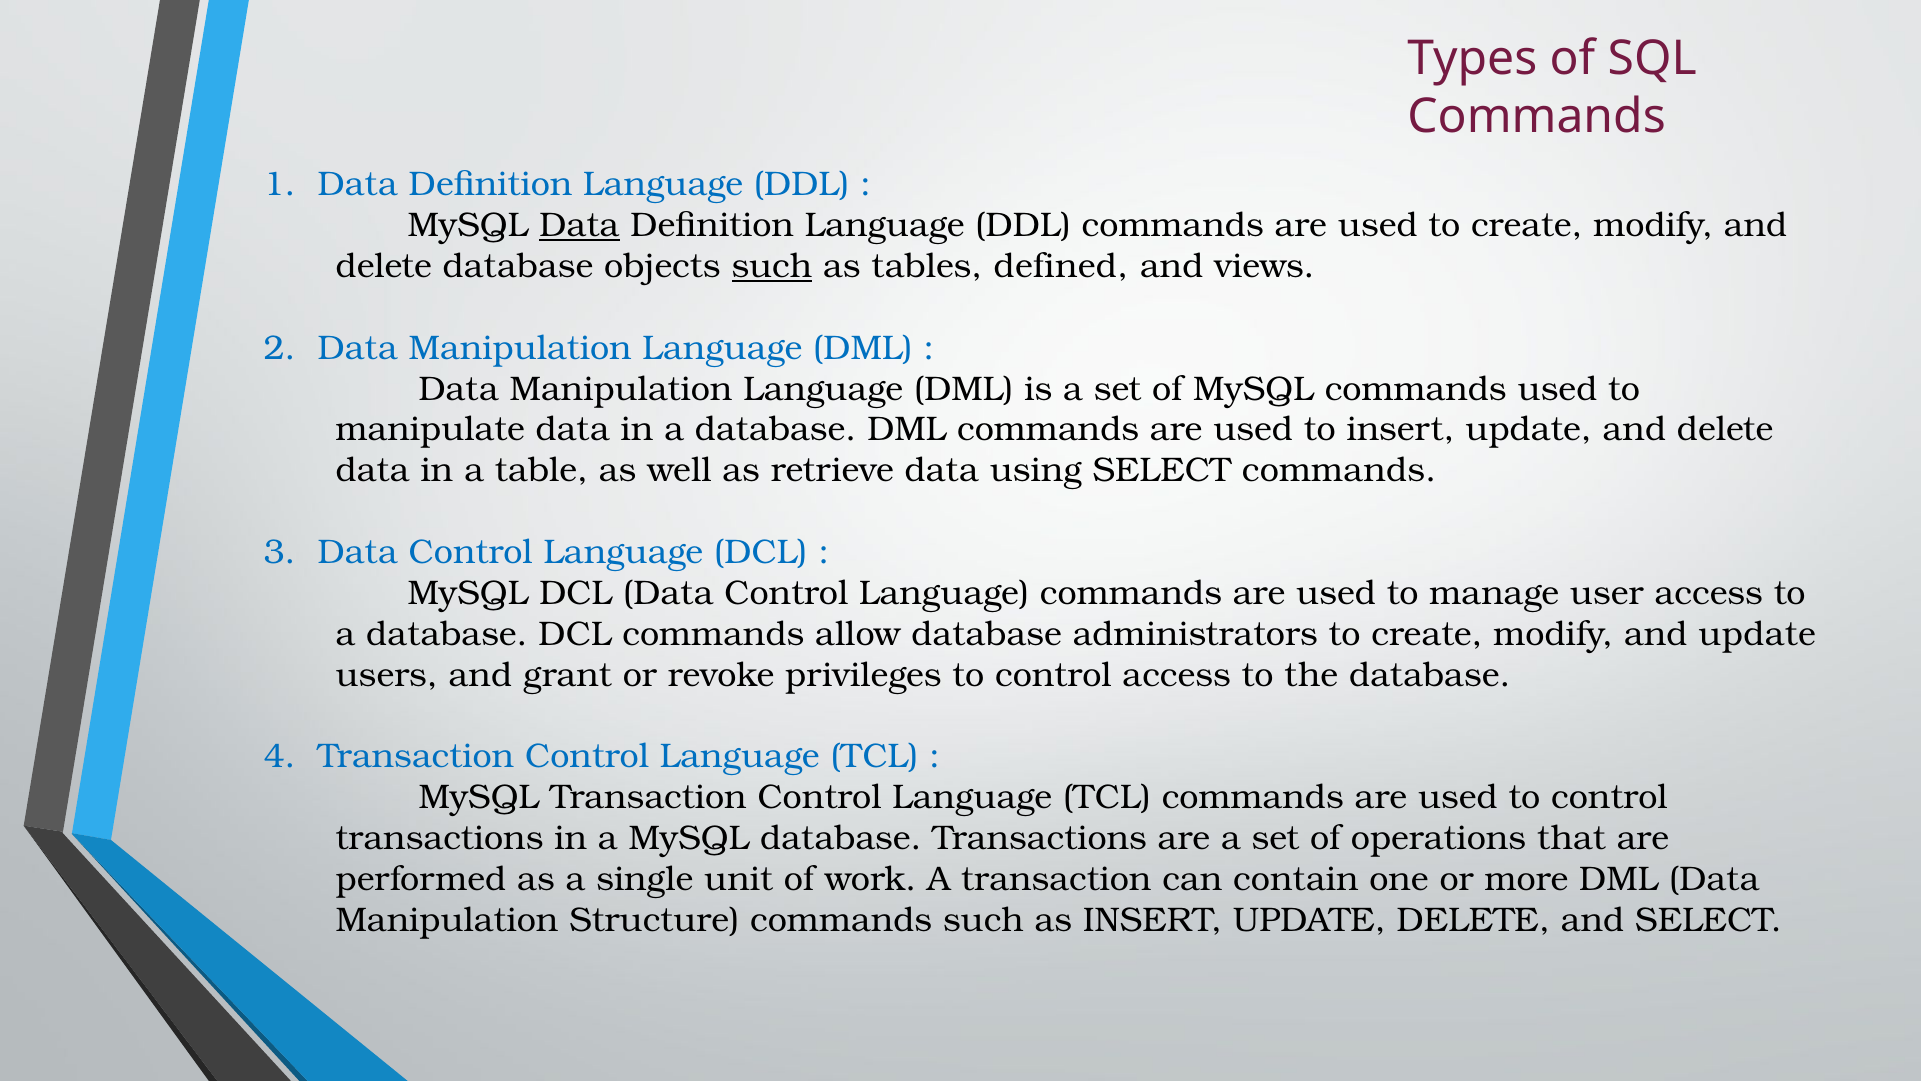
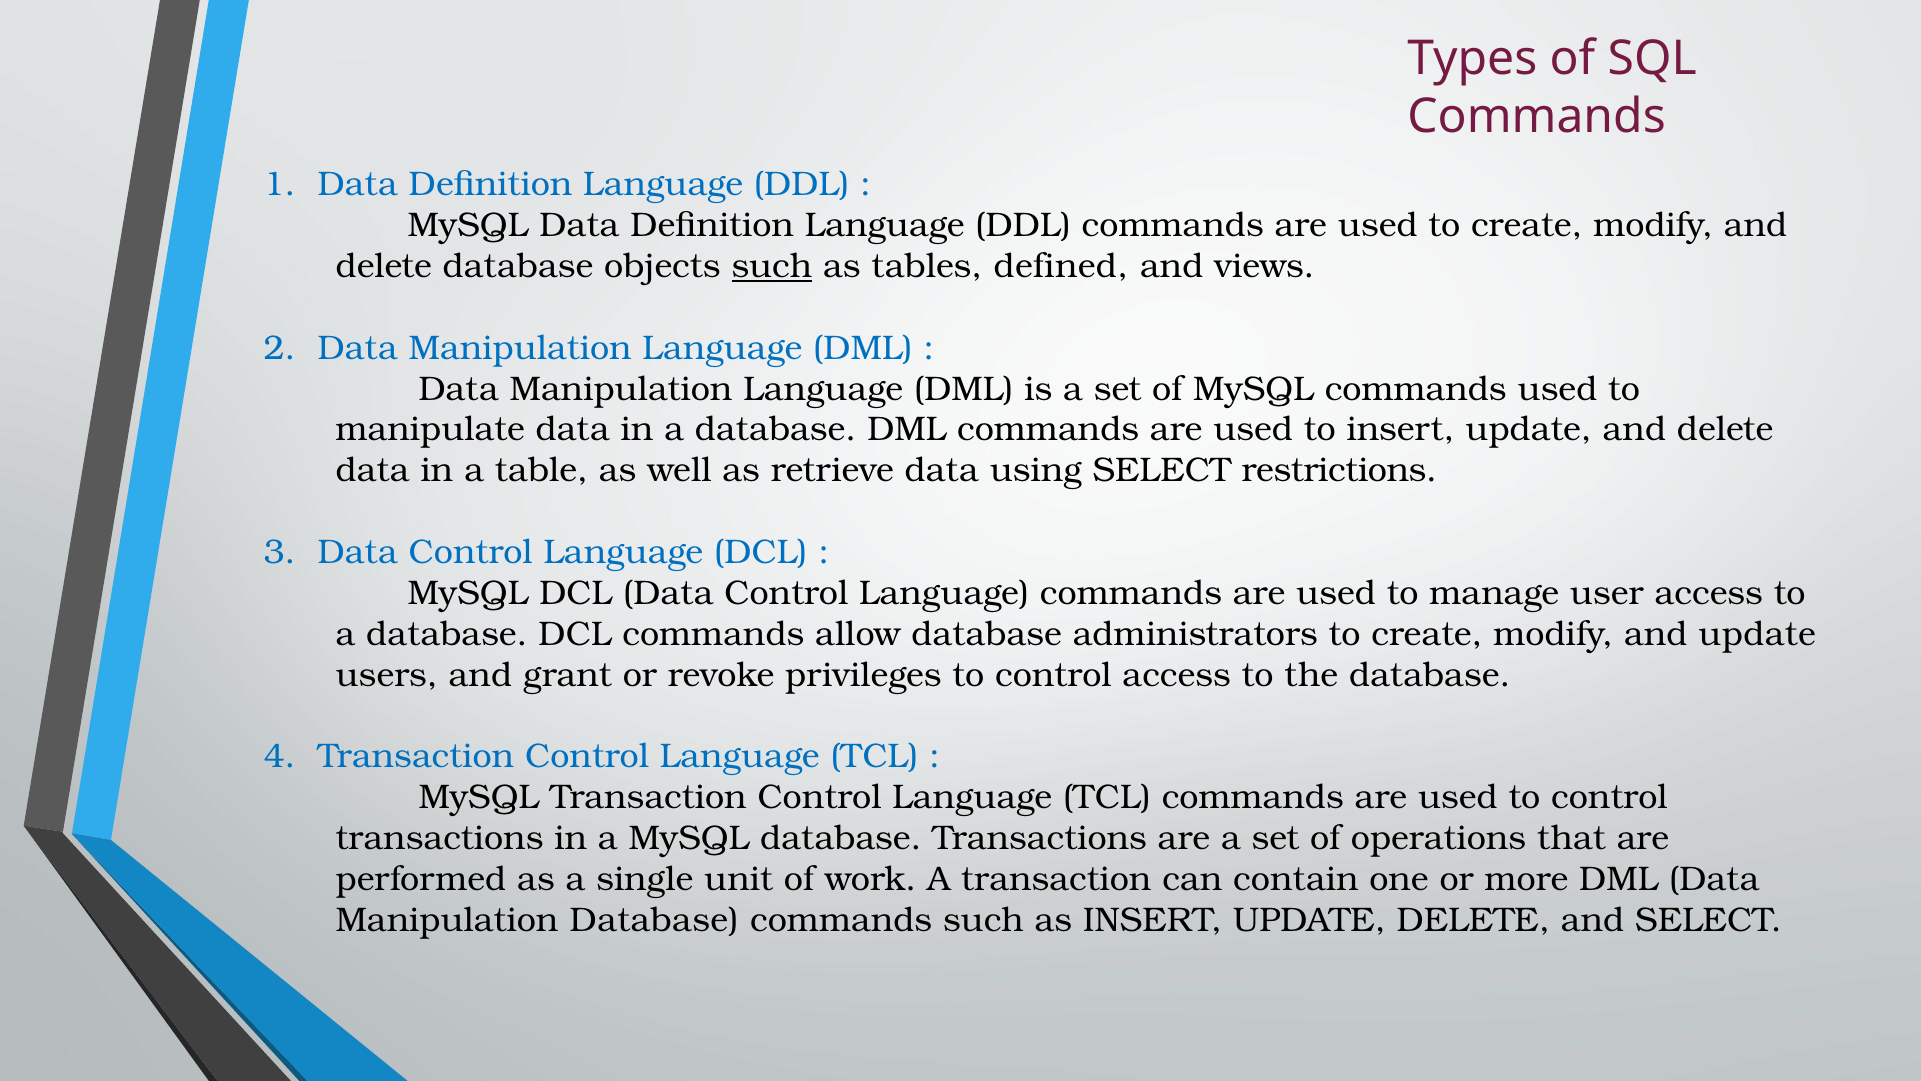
Data at (579, 225) underline: present -> none
SELECT commands: commands -> restrictions
Manipulation Structure: Structure -> Database
